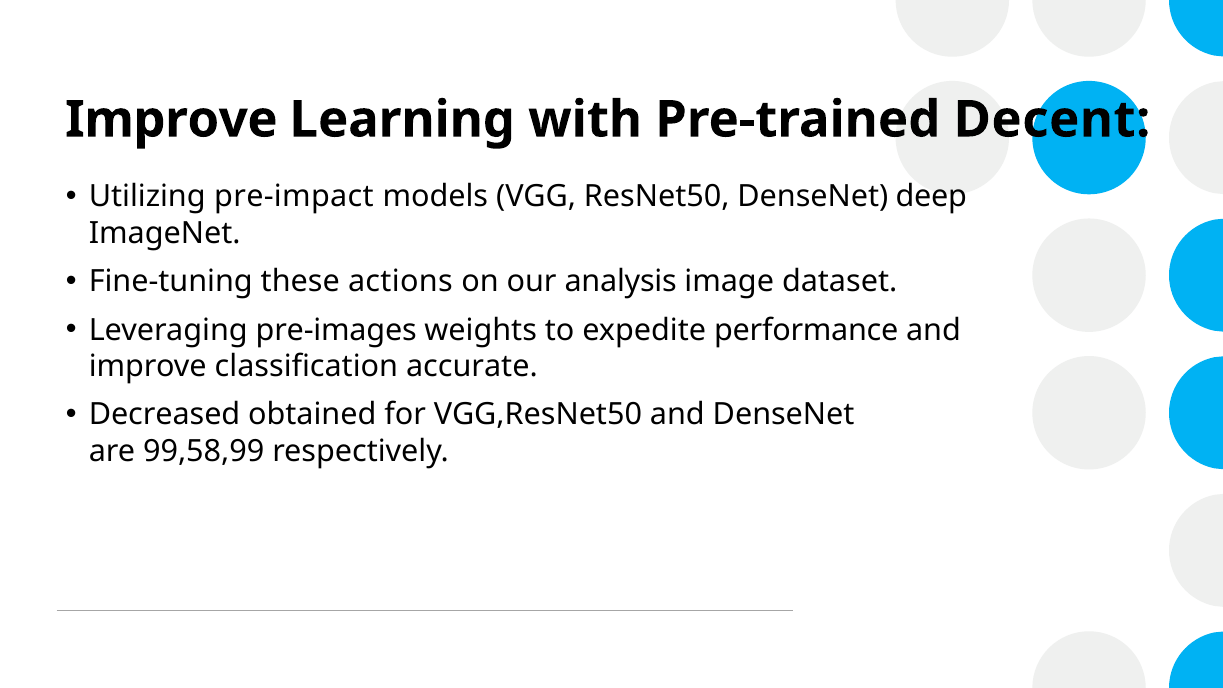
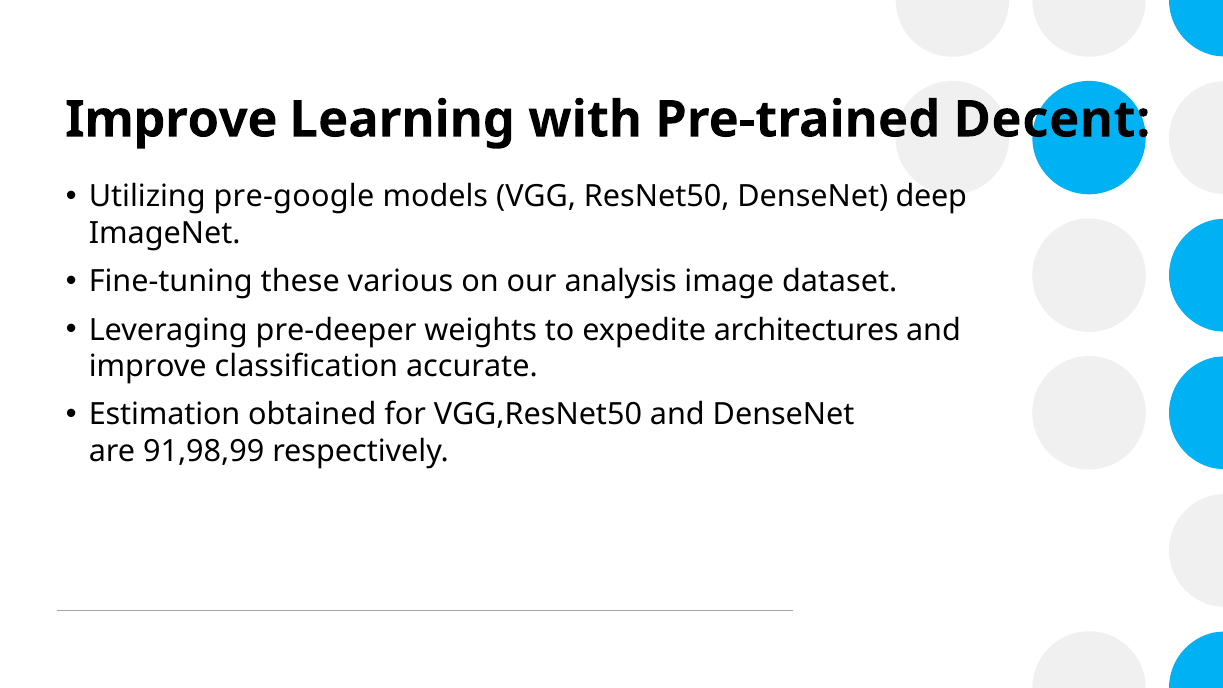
pre-impact: pre-impact -> pre-google
actions: actions -> various
pre-images: pre-images -> pre-deeper
performance: performance -> architectures
Decreased: Decreased -> Estimation
99,58,99: 99,58,99 -> 91,98,99
